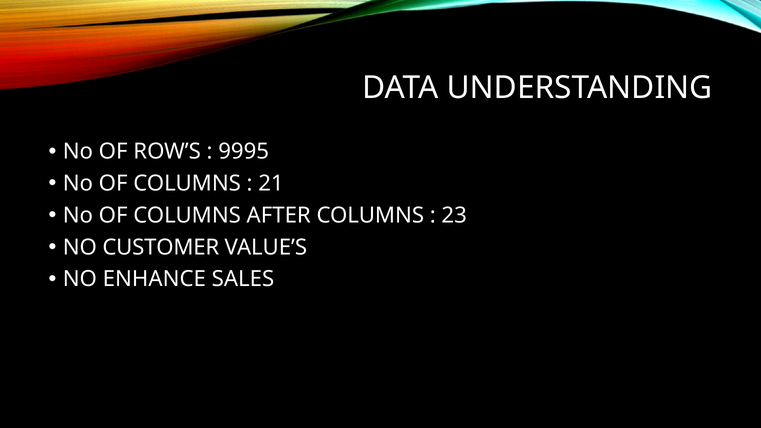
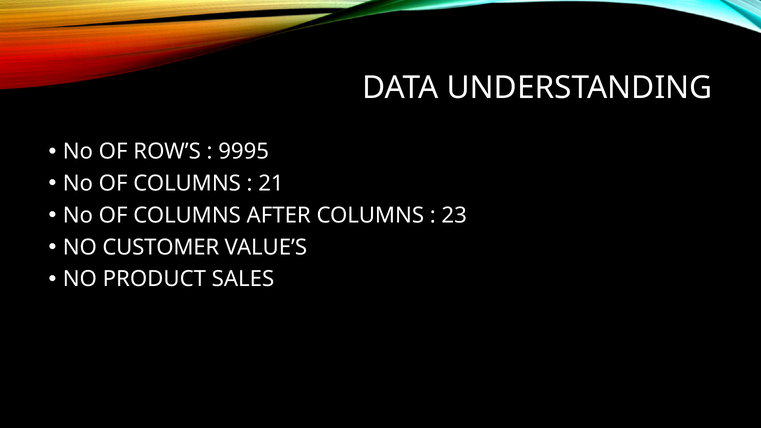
ENHANCE: ENHANCE -> PRODUCT
